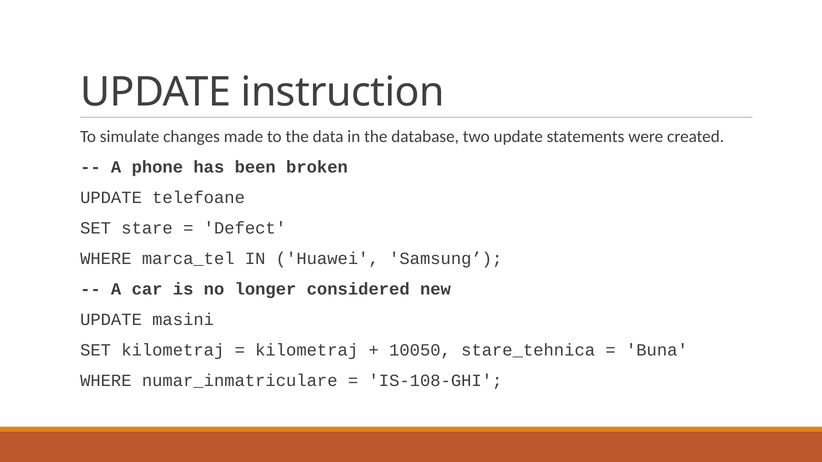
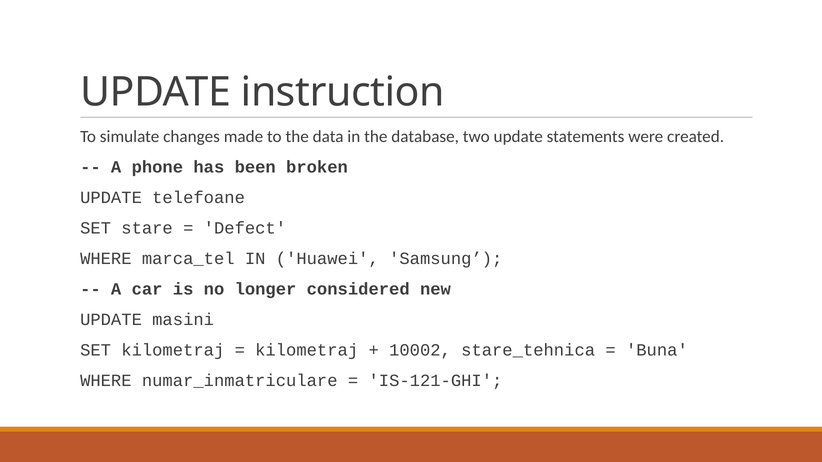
10050: 10050 -> 10002
IS-108-GHI: IS-108-GHI -> IS-121-GHI
